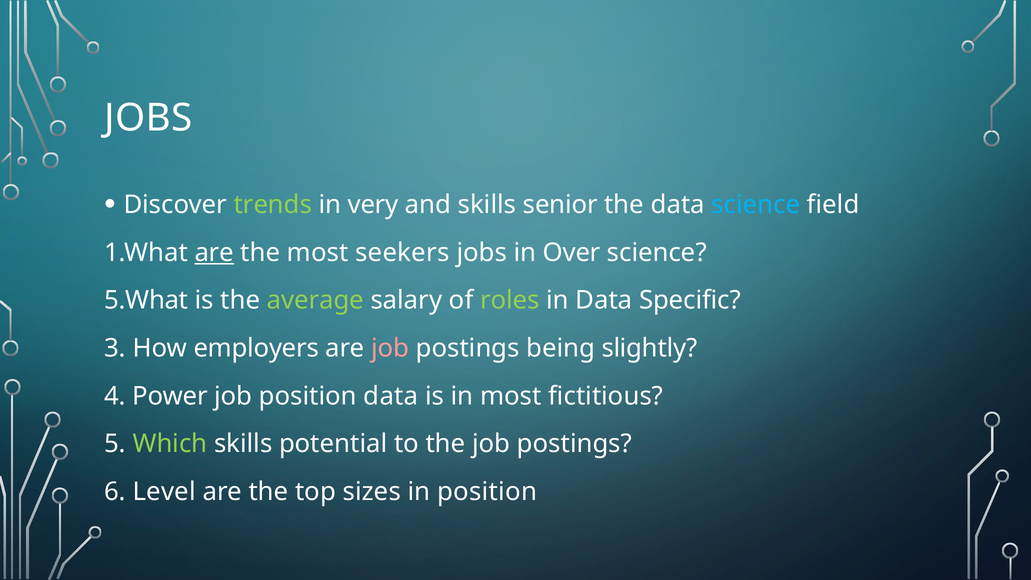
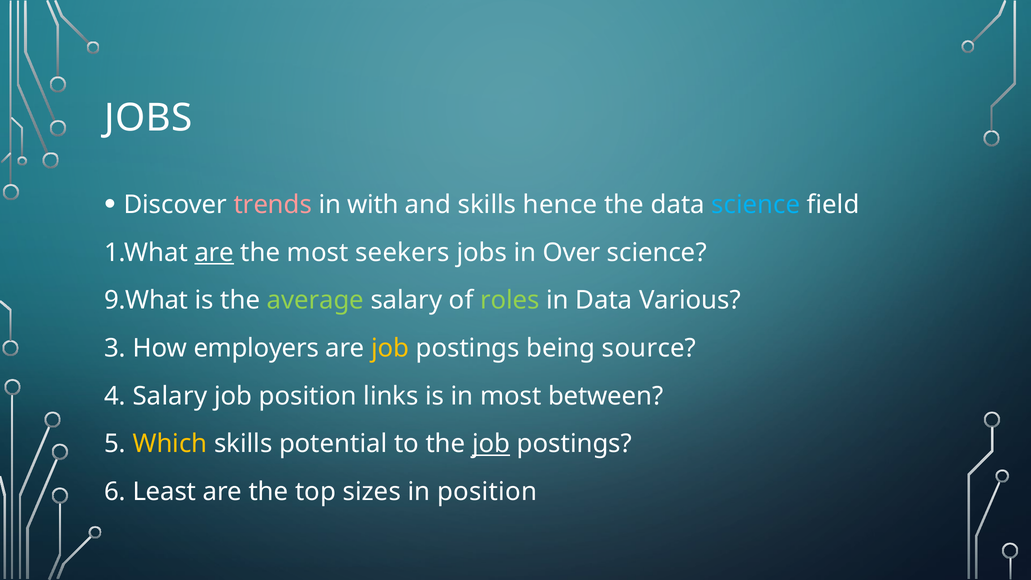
trends colour: light green -> pink
very: very -> with
senior: senior -> hence
5.What: 5.What -> 9.What
Specific: Specific -> Various
job at (390, 348) colour: pink -> yellow
slightly: slightly -> source
4 Power: Power -> Salary
position data: data -> links
fictitious: fictitious -> between
Which colour: light green -> yellow
job at (491, 444) underline: none -> present
Level: Level -> Least
